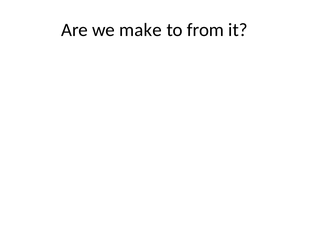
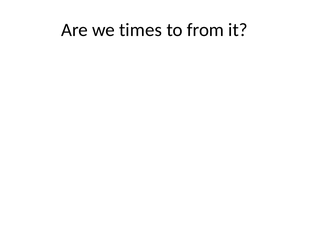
make: make -> times
